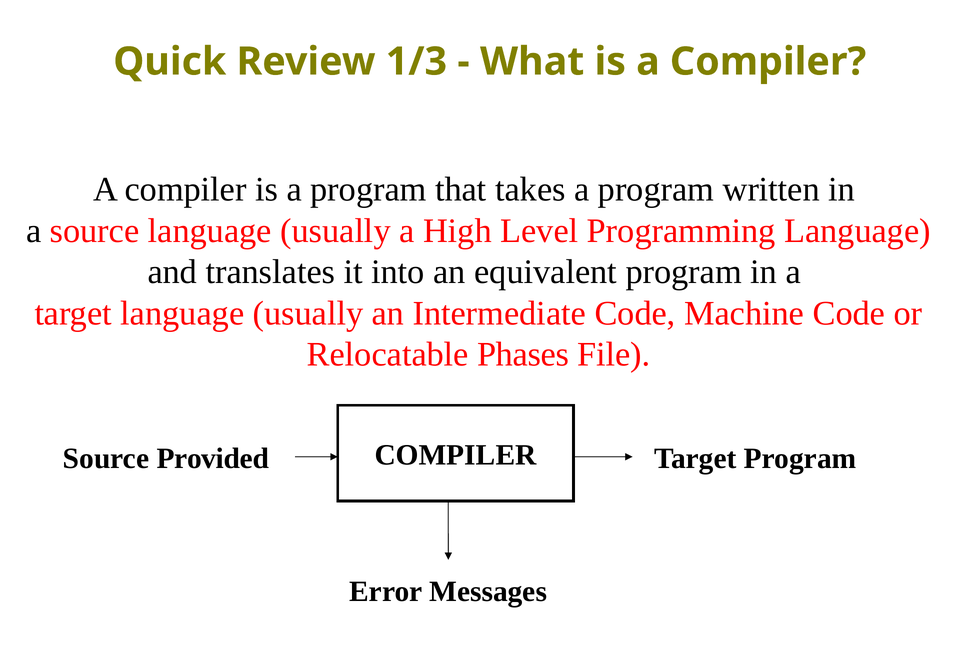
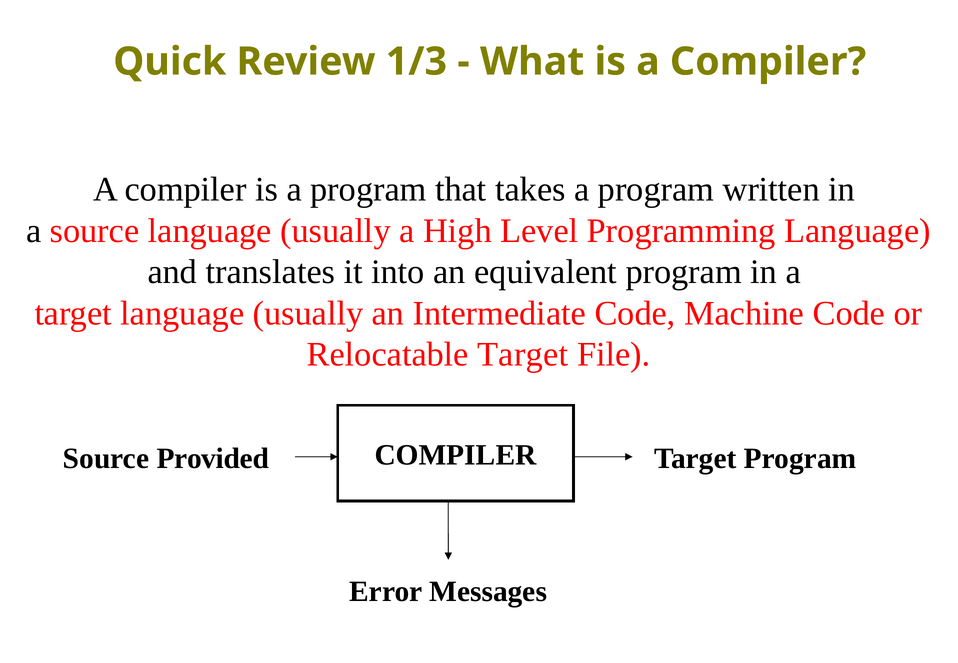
Relocatable Phases: Phases -> Target
